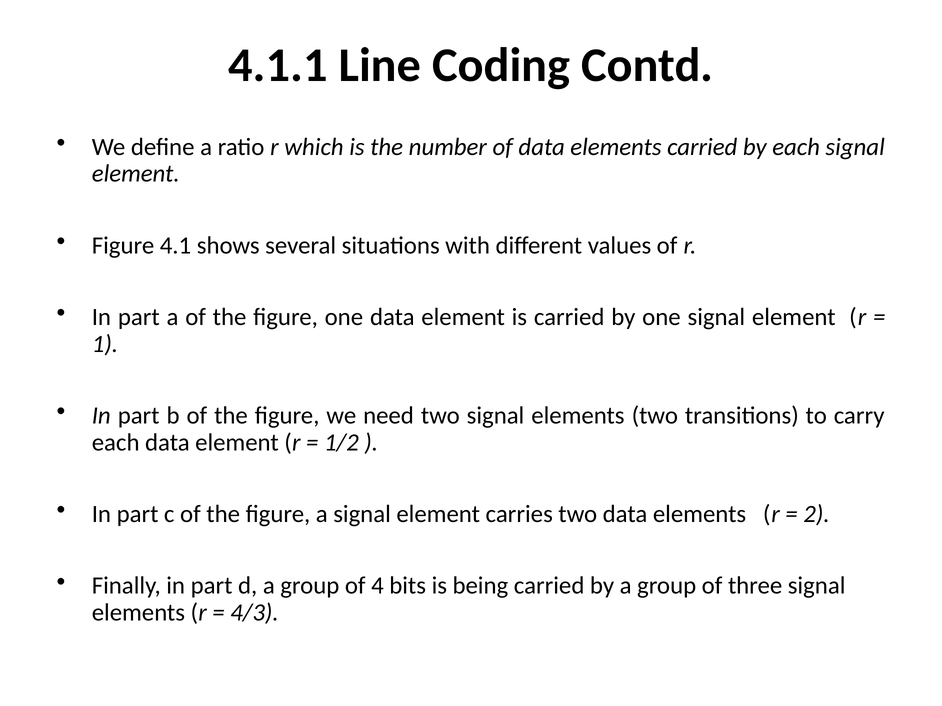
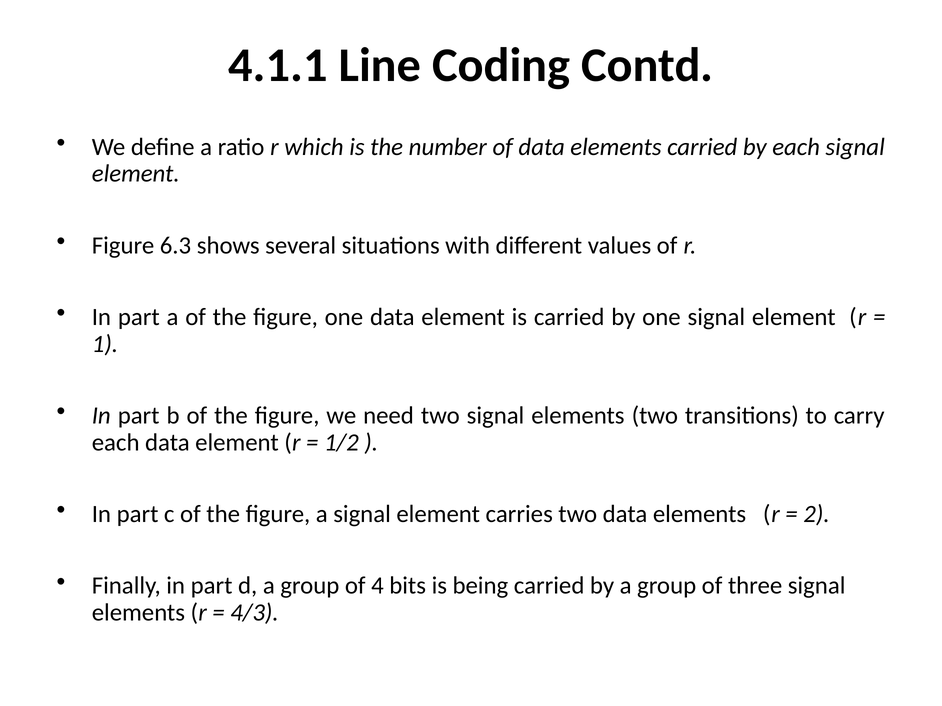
4.1: 4.1 -> 6.3
